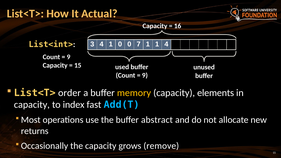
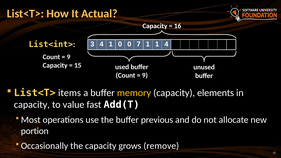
order: order -> items
index: index -> value
Add(T colour: light blue -> white
abstract: abstract -> previous
returns: returns -> portion
